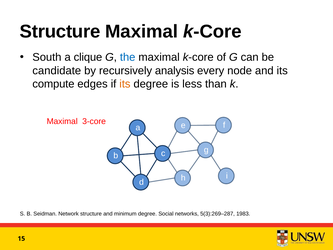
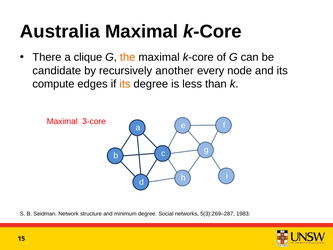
Structure at (60, 31): Structure -> Australia
South: South -> There
the colour: blue -> orange
analysis: analysis -> another
